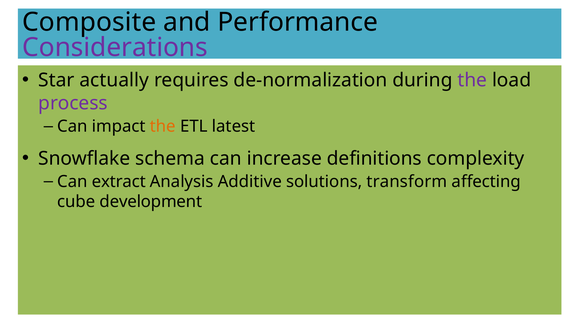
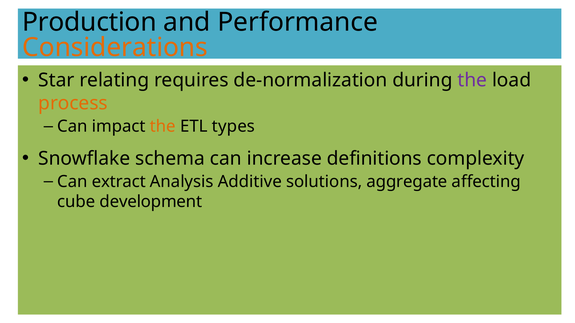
Composite: Composite -> Production
Considerations colour: purple -> orange
actually: actually -> relating
process colour: purple -> orange
latest: latest -> types
transform: transform -> aggregate
